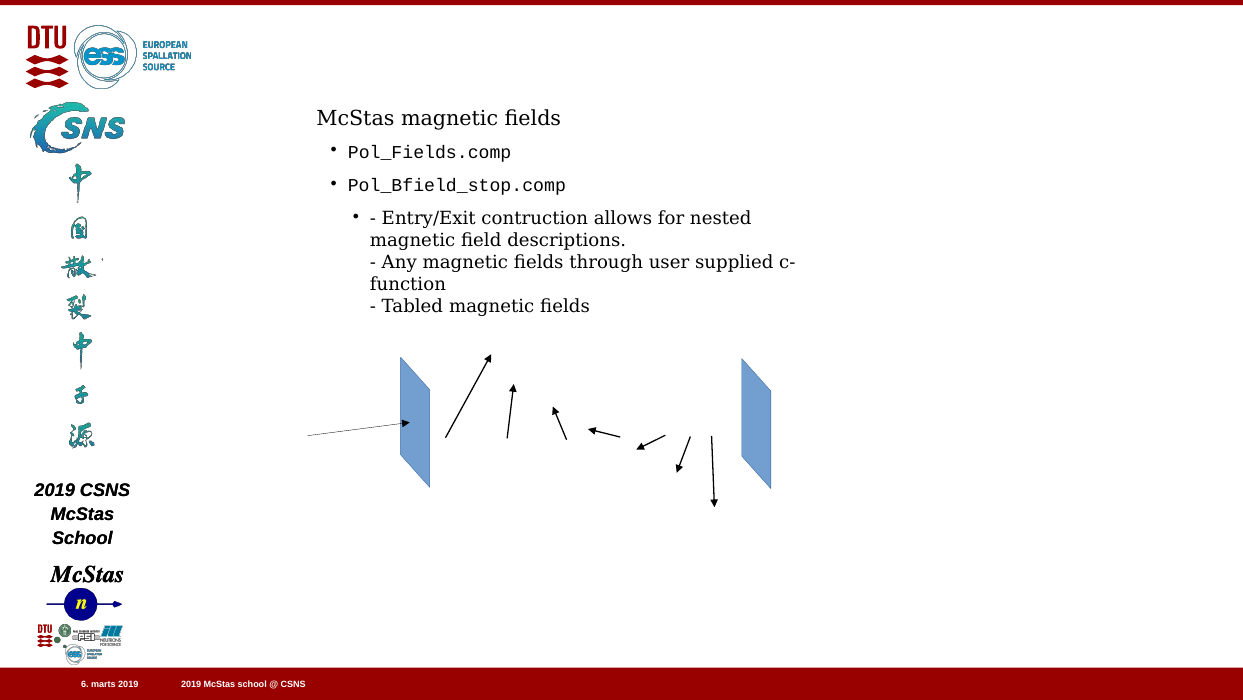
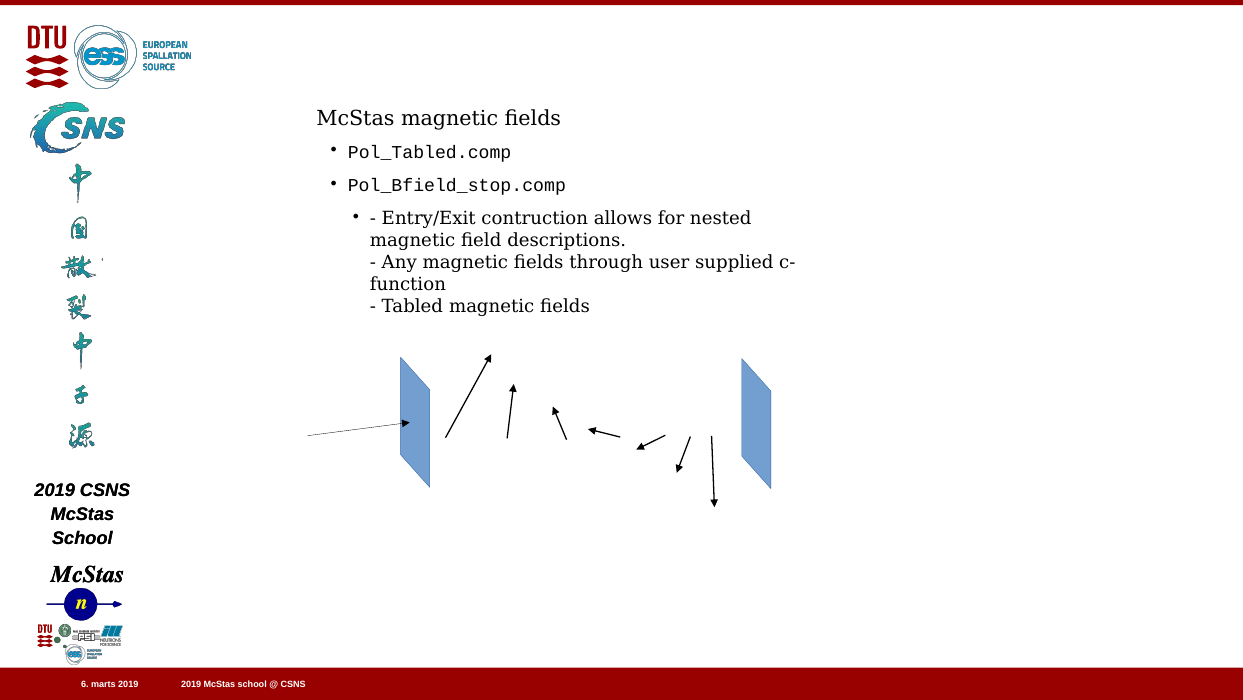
Pol_Fields.comp: Pol_Fields.comp -> Pol_Tabled.comp
